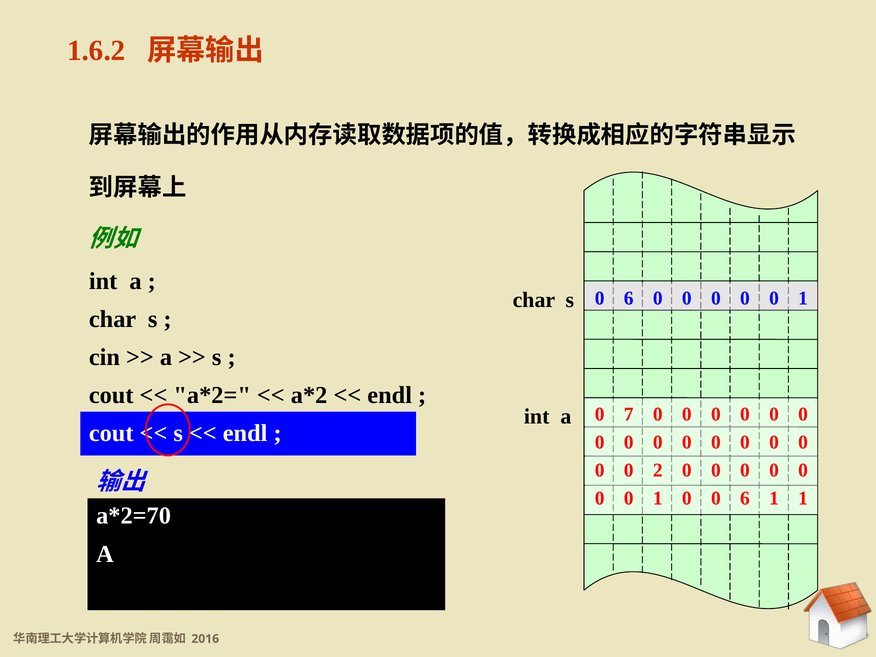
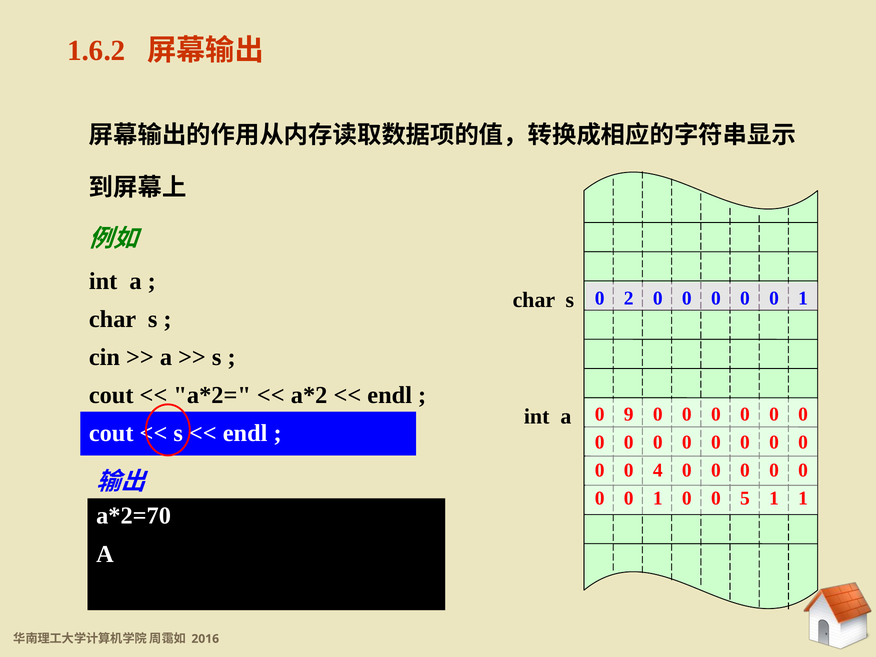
6 at (629, 298): 6 -> 2
7: 7 -> 9
2: 2 -> 4
0 0 6: 6 -> 5
